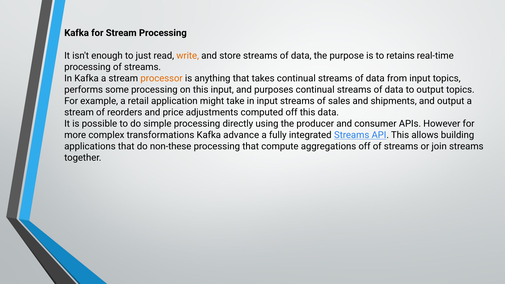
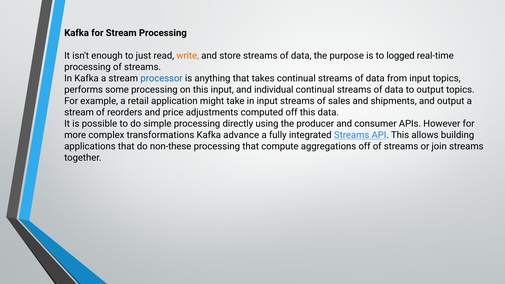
retains: retains -> logged
processor colour: orange -> blue
purposes: purposes -> individual
